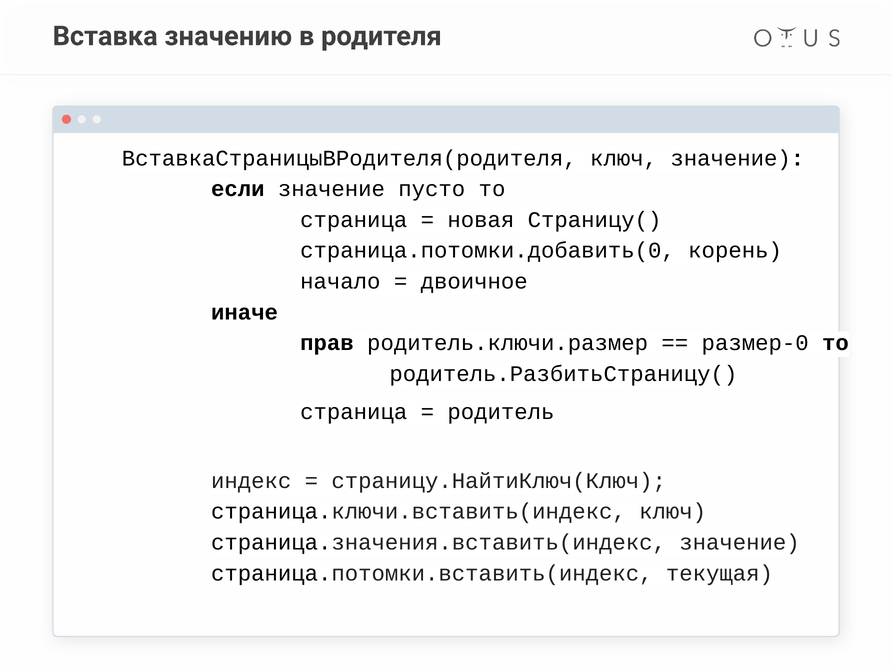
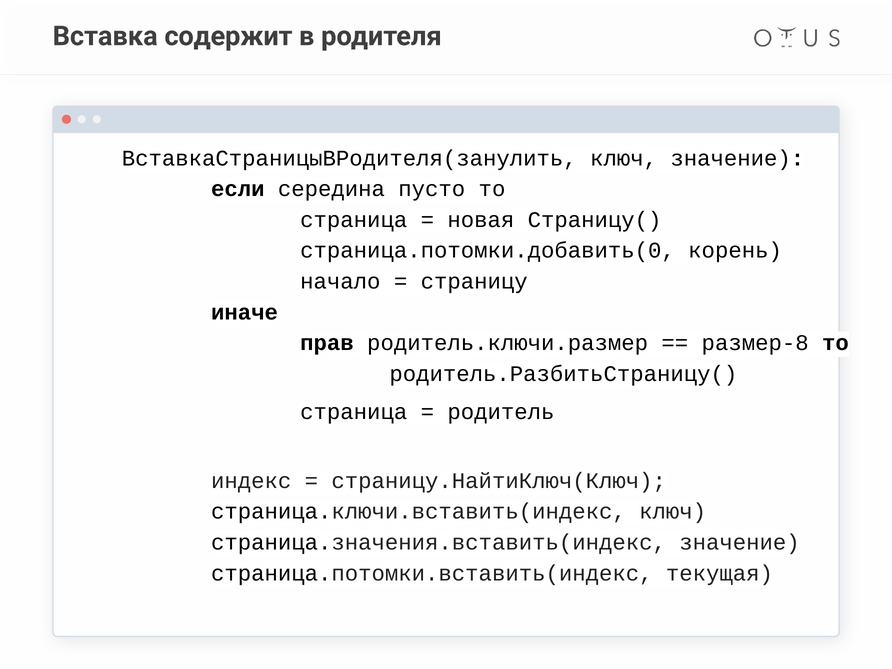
значению: значению -> содержит
ВставкаСтраницыВРодителя(родителя: ВставкаСтраницыВРодителя(родителя -> ВставкаСтраницыВРодителя(занулить
если значение: значение -> середина
двоичное: двоичное -> страницу
размер-0: размер-0 -> размер-8
